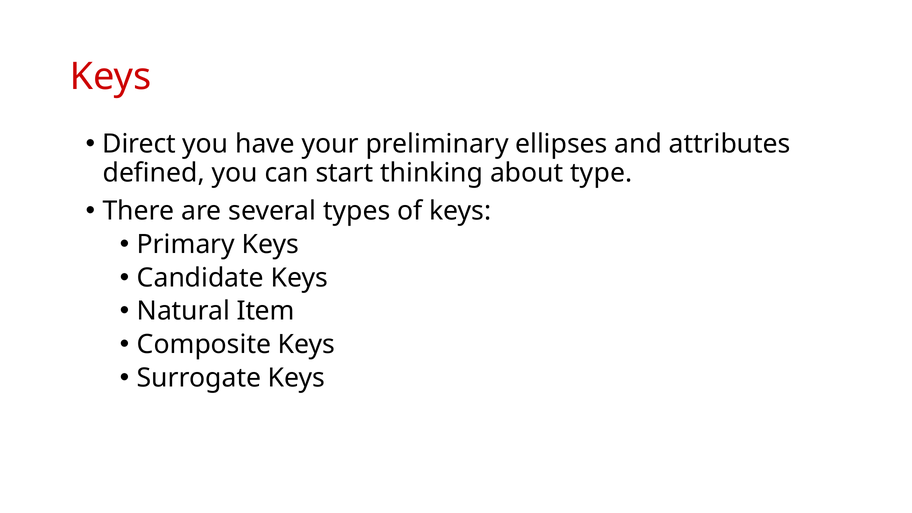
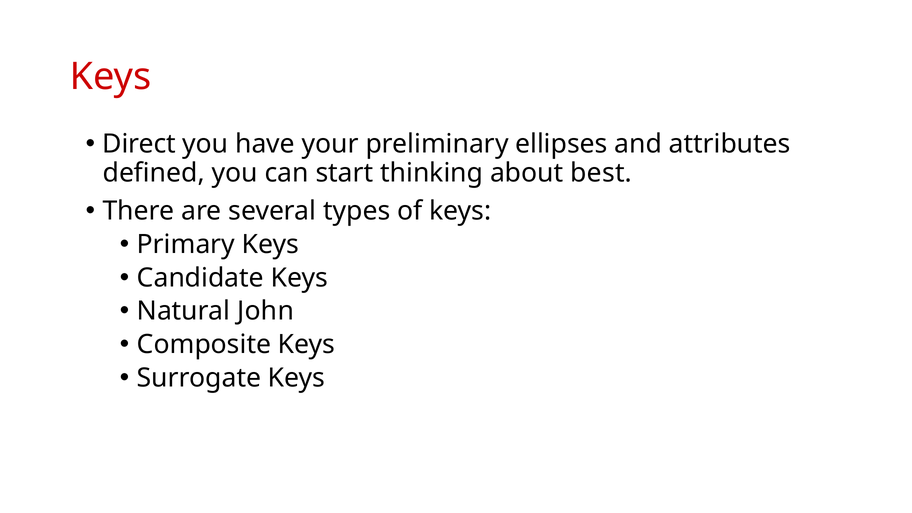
type: type -> best
Item: Item -> John
